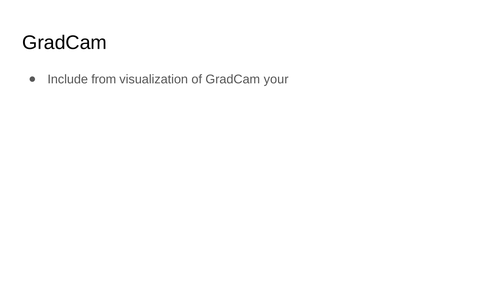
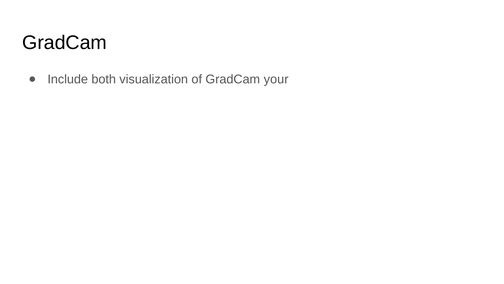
from: from -> both
